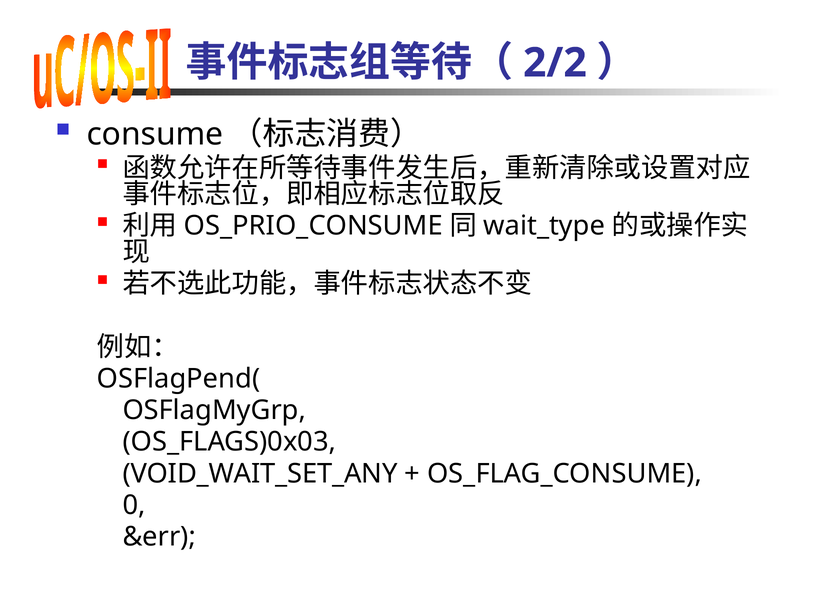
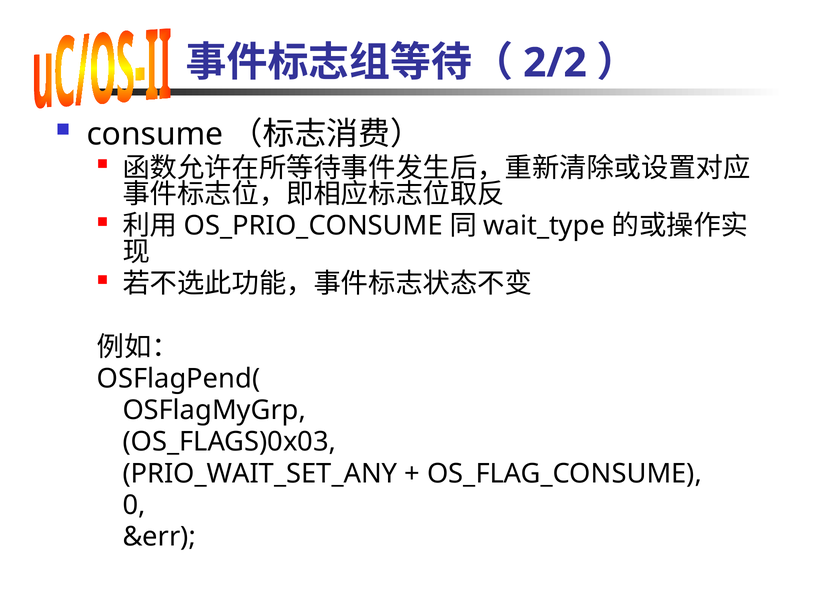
VOID_WAIT_SET_ANY: VOID_WAIT_SET_ANY -> PRIO_WAIT_SET_ANY
